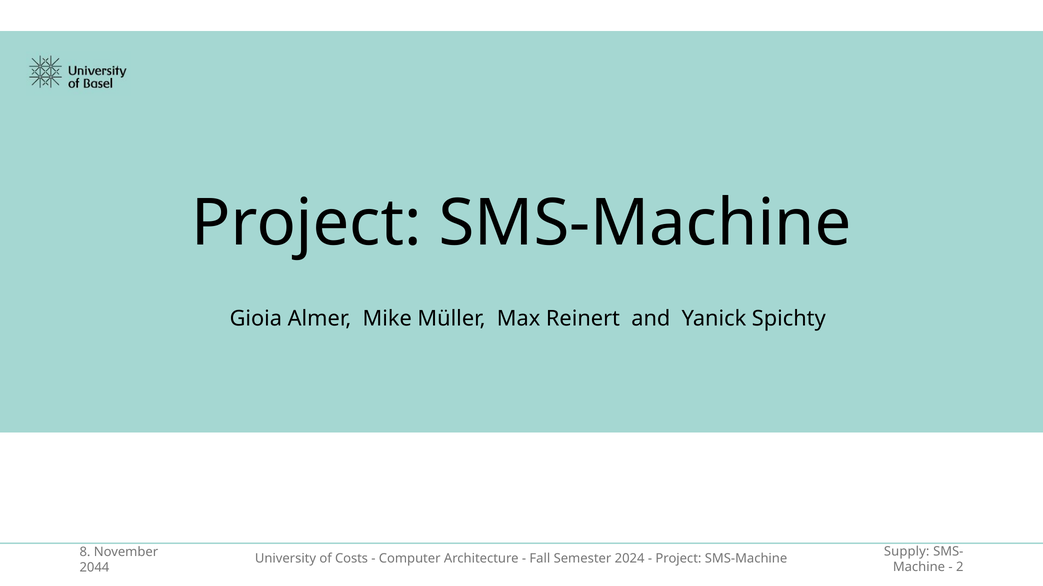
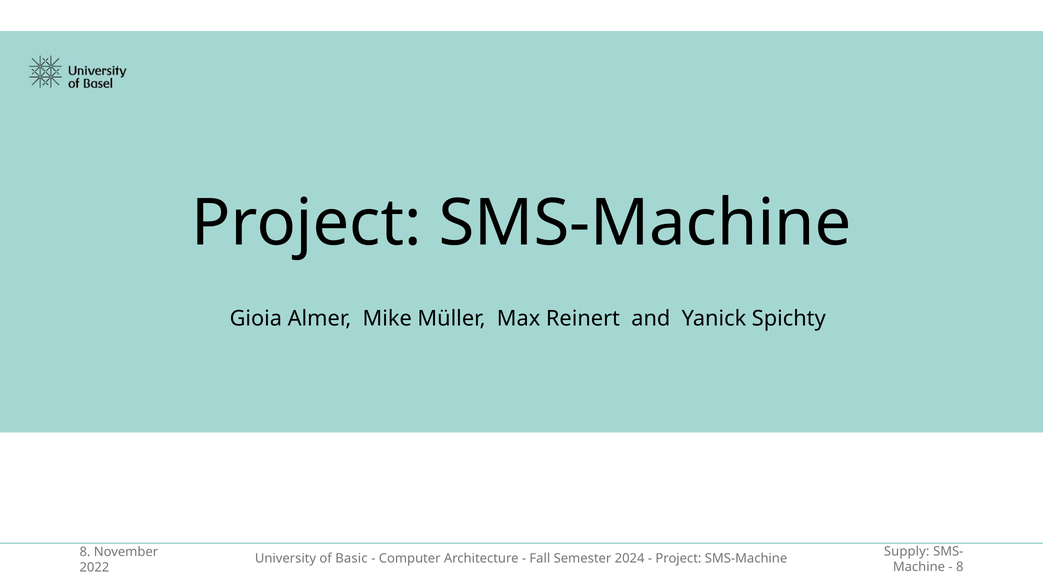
Costs: Costs -> Basic
2 at (960, 568): 2 -> 8
2044: 2044 -> 2022
